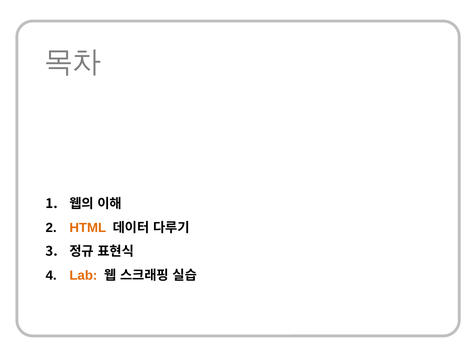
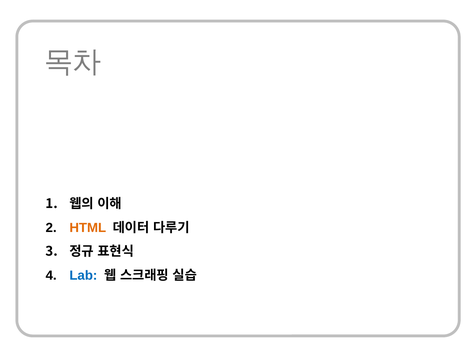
Lab colour: orange -> blue
